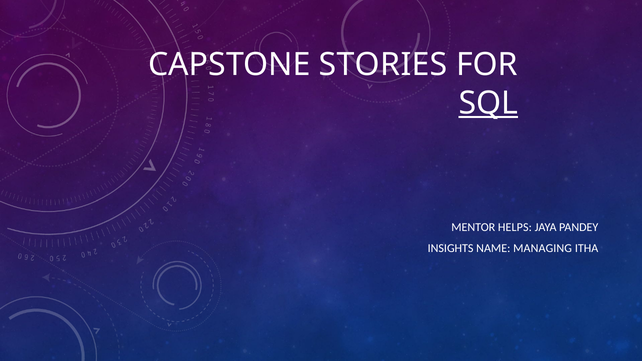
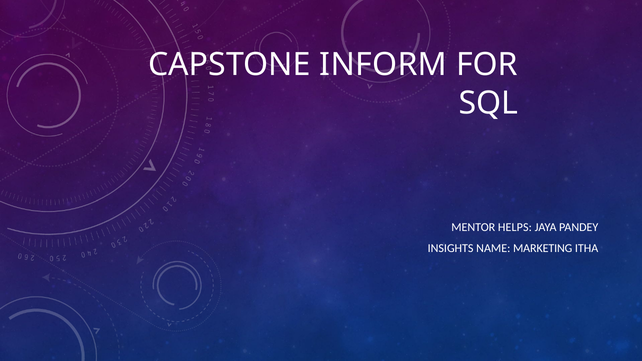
STORIES: STORIES -> INFORM
SQL underline: present -> none
MANAGING: MANAGING -> MARKETING
